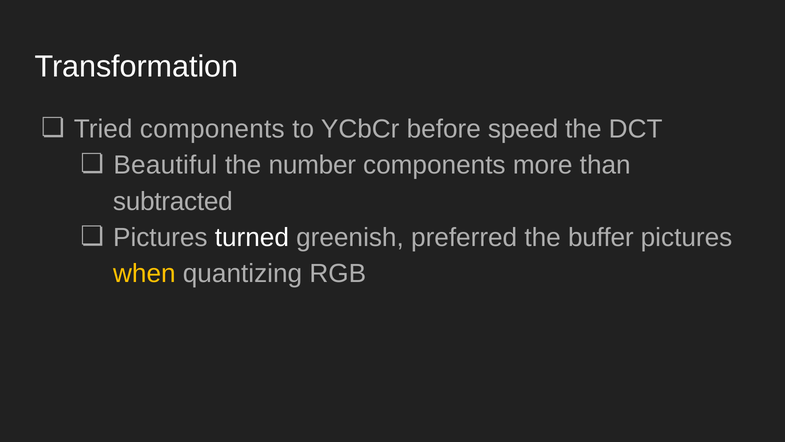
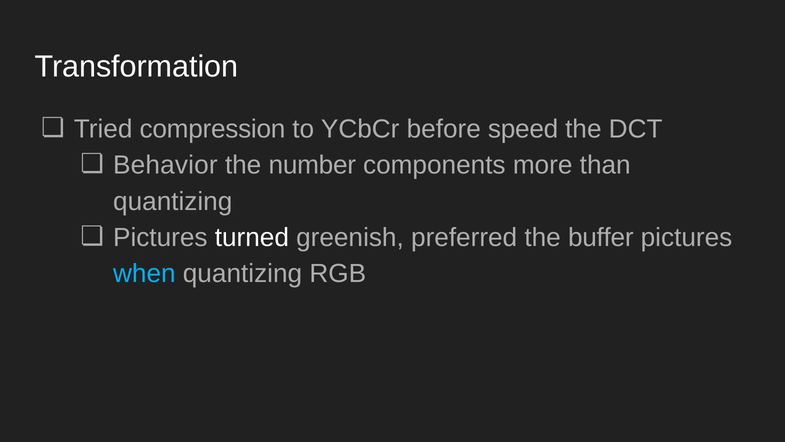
Tried components: components -> compression
Beautiful: Beautiful -> Behavior
subtracted at (173, 201): subtracted -> quantizing
when colour: yellow -> light blue
